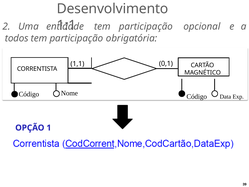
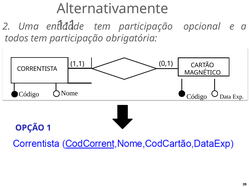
Desenvolvimento: Desenvolvimento -> Alternativamente
